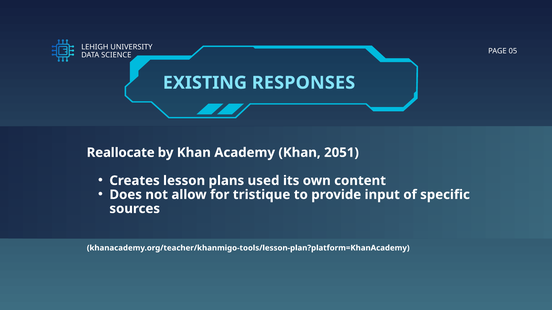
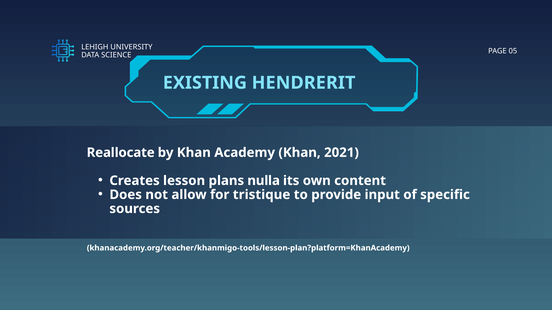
RESPONSES: RESPONSES -> HENDRERIT
2051: 2051 -> 2021
used: used -> nulla
